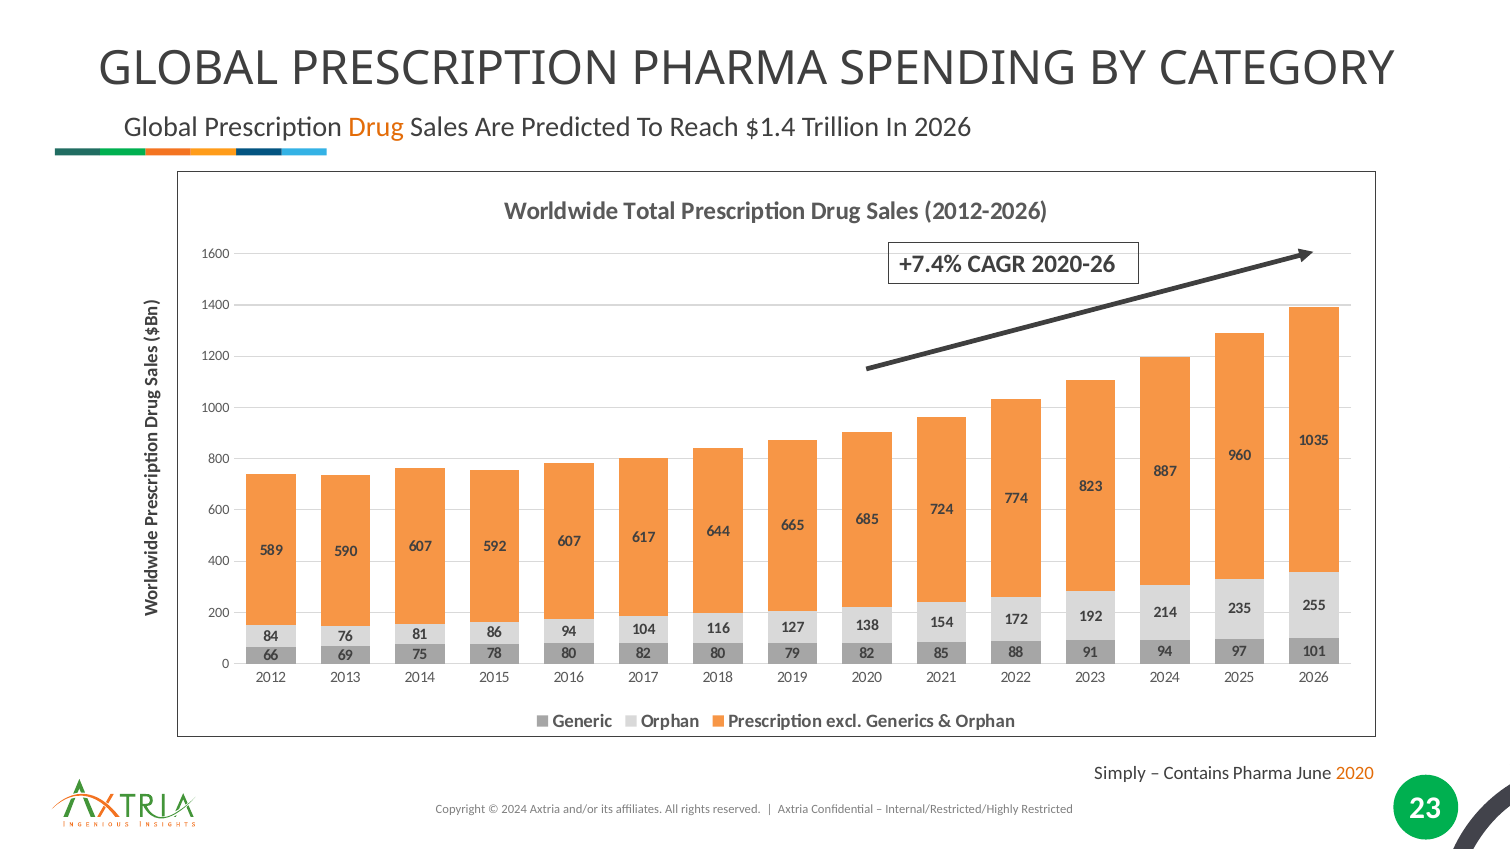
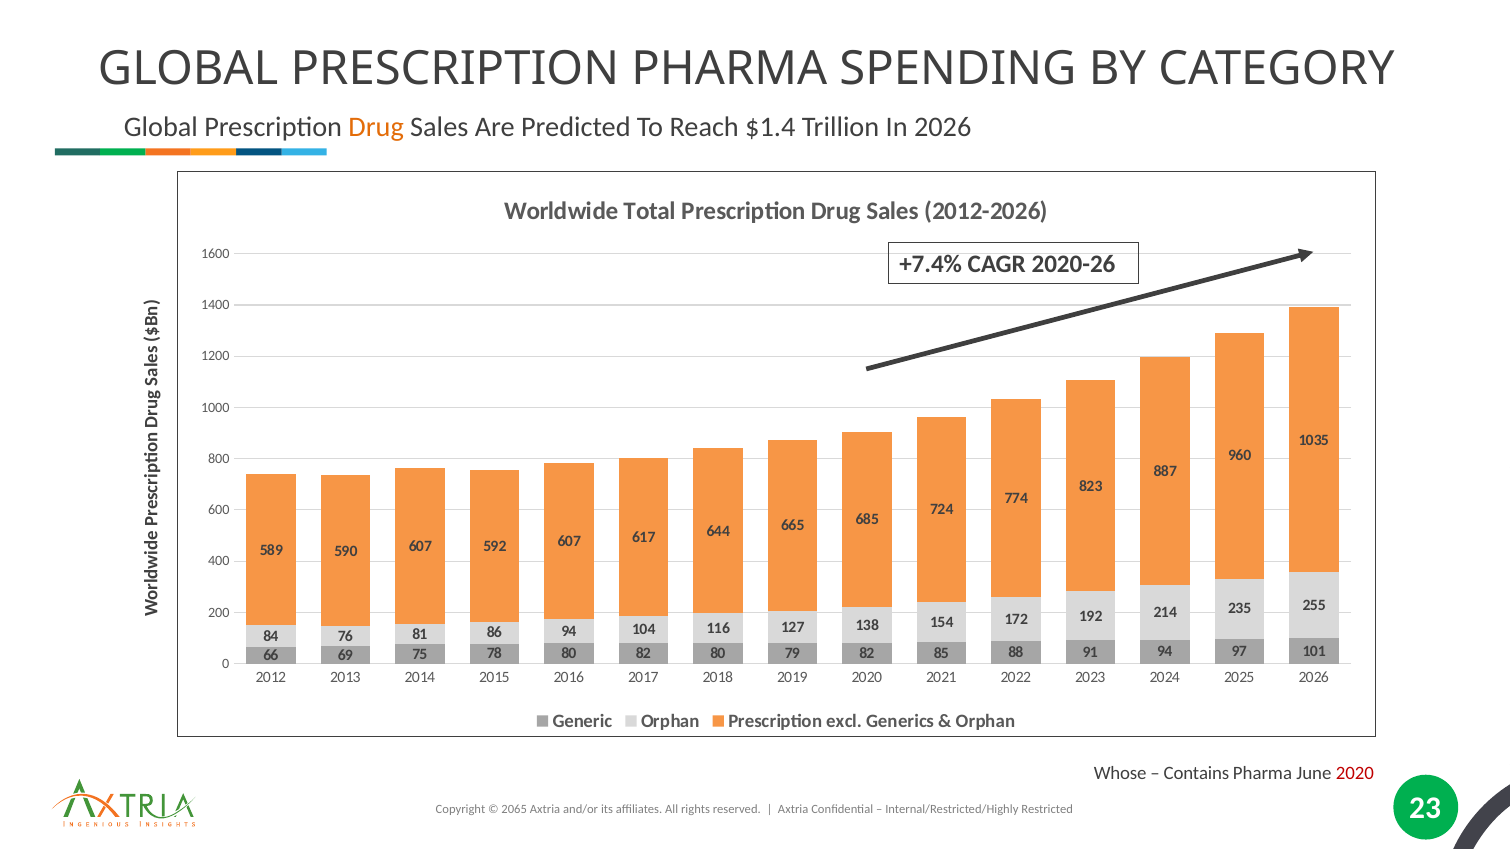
Simply: Simply -> Whose
2020 at (1355, 773) colour: orange -> red
2024 at (514, 810): 2024 -> 2065
